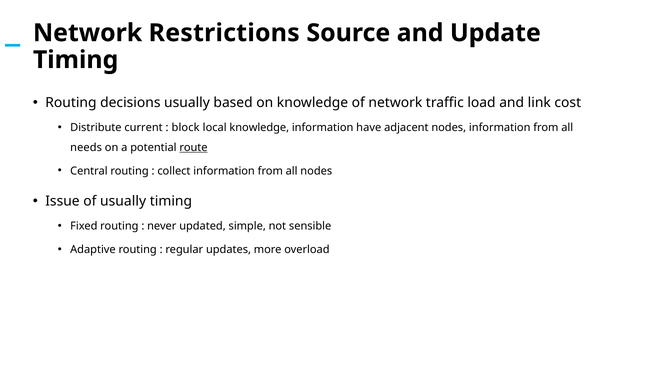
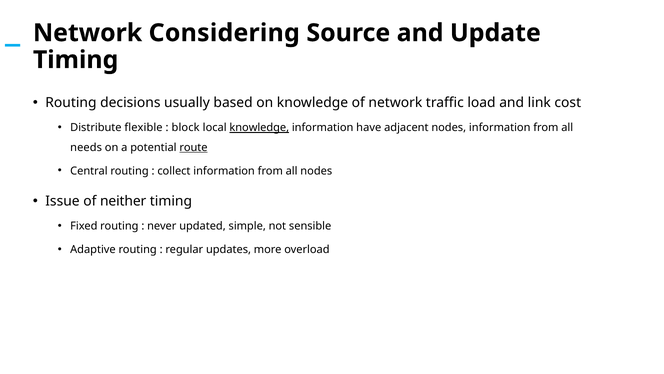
Restrictions: Restrictions -> Considering
current: current -> flexible
knowledge at (259, 128) underline: none -> present
of usually: usually -> neither
